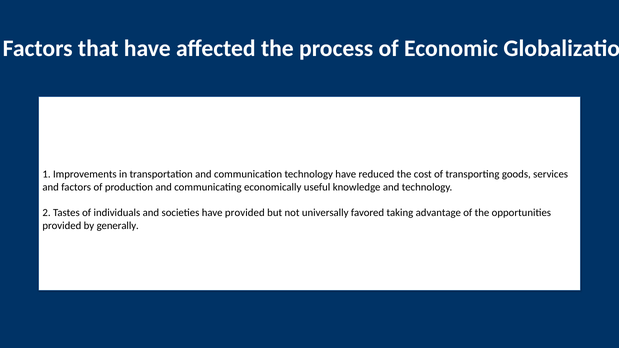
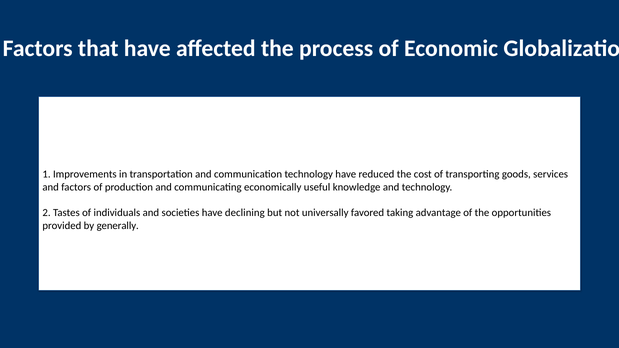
have provided: provided -> declining
